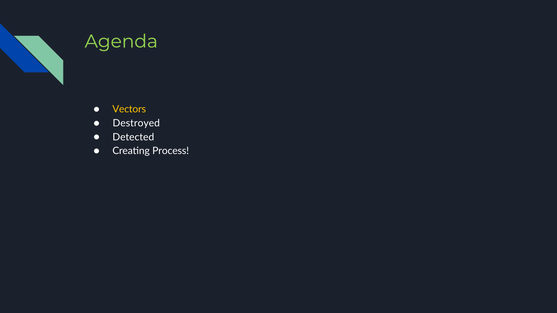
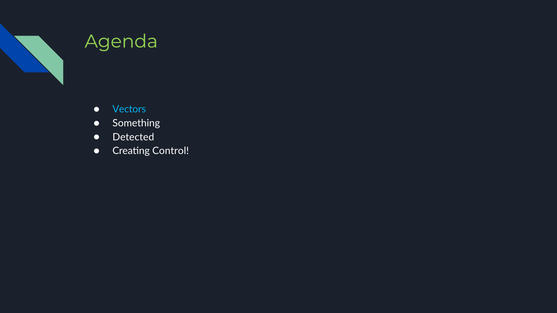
Vectors colour: yellow -> light blue
Destroyed: Destroyed -> Something
Process: Process -> Control
